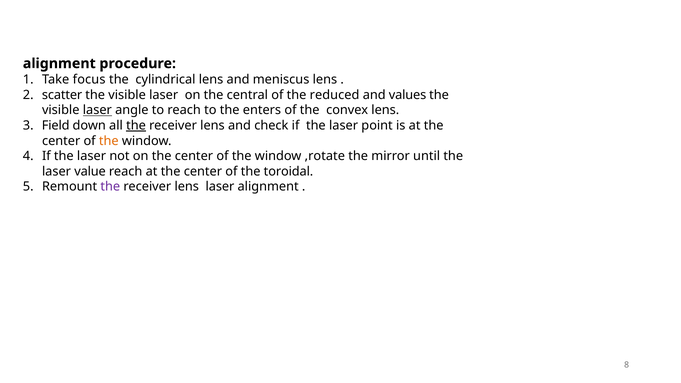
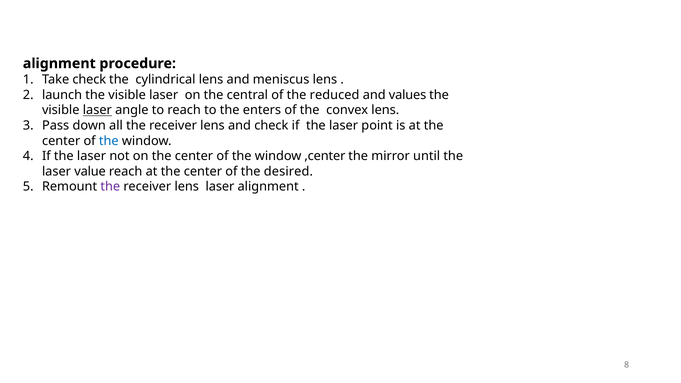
Take focus: focus -> check
scatter: scatter -> launch
Field: Field -> Pass
the at (136, 126) underline: present -> none
the at (109, 141) colour: orange -> blue
,rotate: ,rotate -> ,center
toroidal: toroidal -> desired
